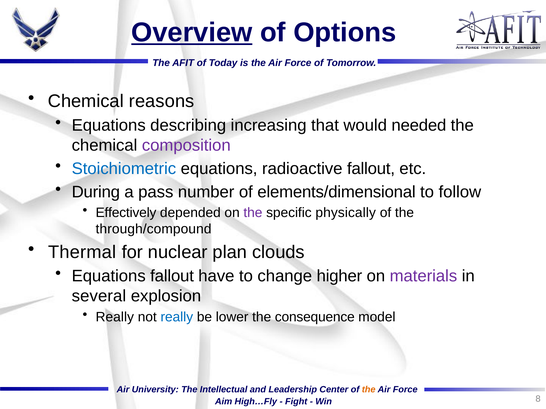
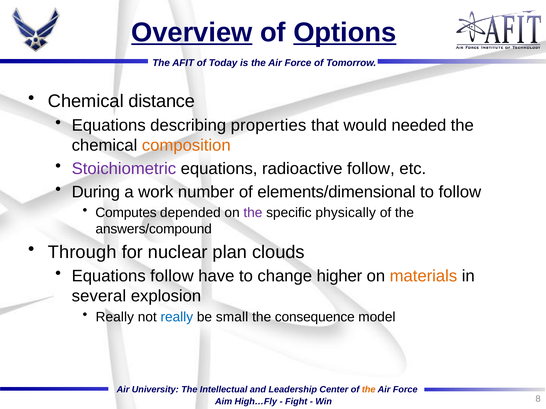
Options underline: none -> present
reasons: reasons -> distance
increasing: increasing -> properties
composition colour: purple -> orange
Stoichiometric colour: blue -> purple
radioactive fallout: fallout -> follow
pass: pass -> work
Effectively: Effectively -> Computes
through/compound: through/compound -> answers/compound
Thermal: Thermal -> Through
Equations fallout: fallout -> follow
materials colour: purple -> orange
lower: lower -> small
